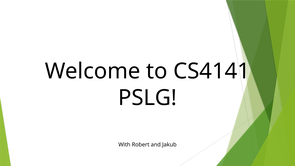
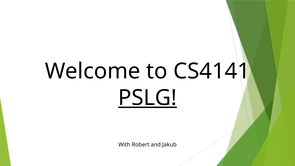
PSLG underline: none -> present
